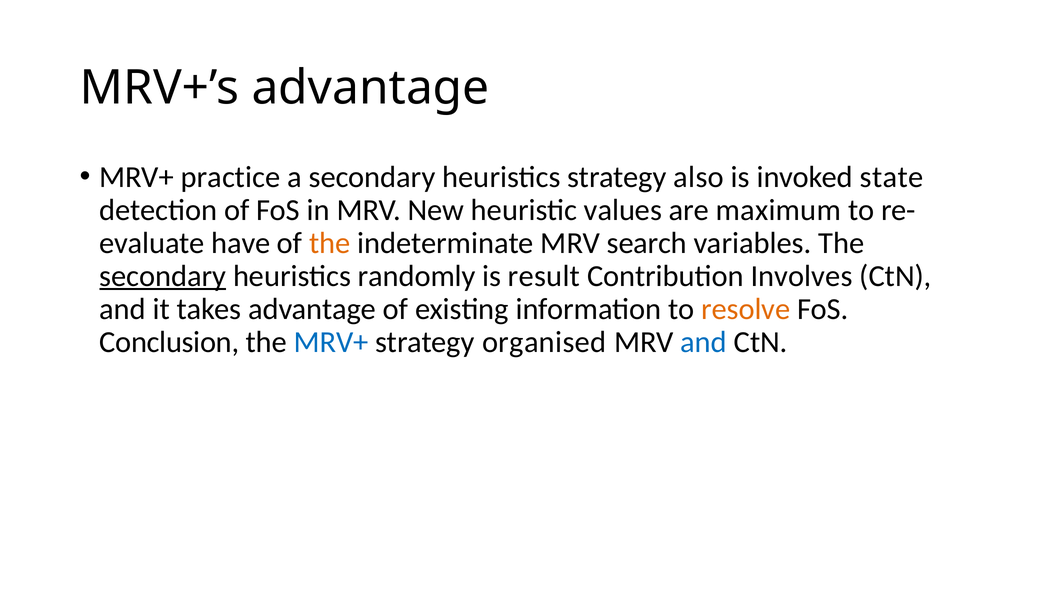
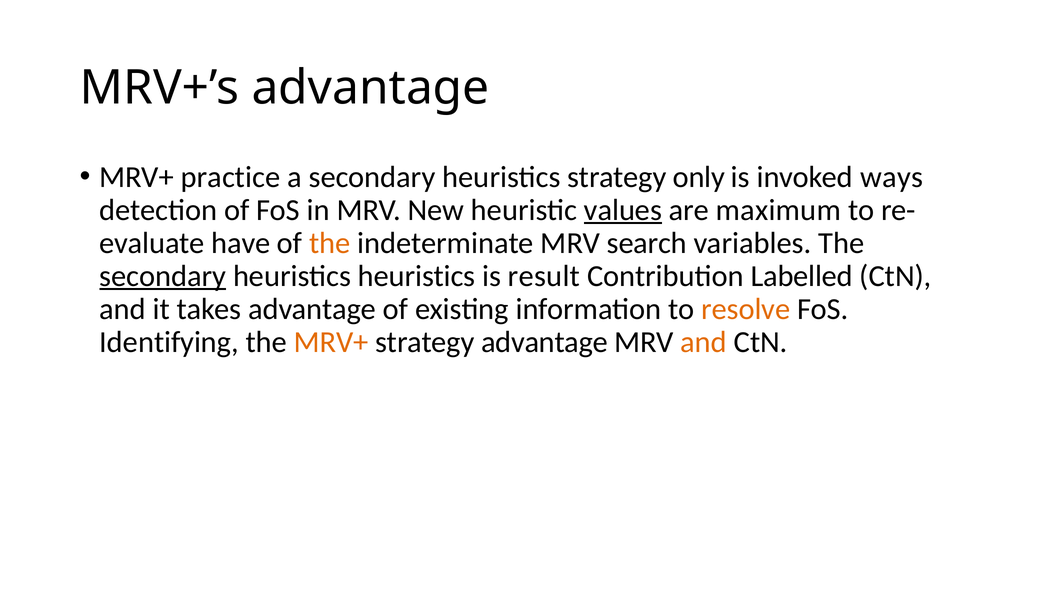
also: also -> only
state: state -> ways
values underline: none -> present
heuristics randomly: randomly -> heuristics
Involves: Involves -> Labelled
Conclusion: Conclusion -> Identifying
MRV+ at (331, 342) colour: blue -> orange
strategy organised: organised -> advantage
and at (704, 342) colour: blue -> orange
